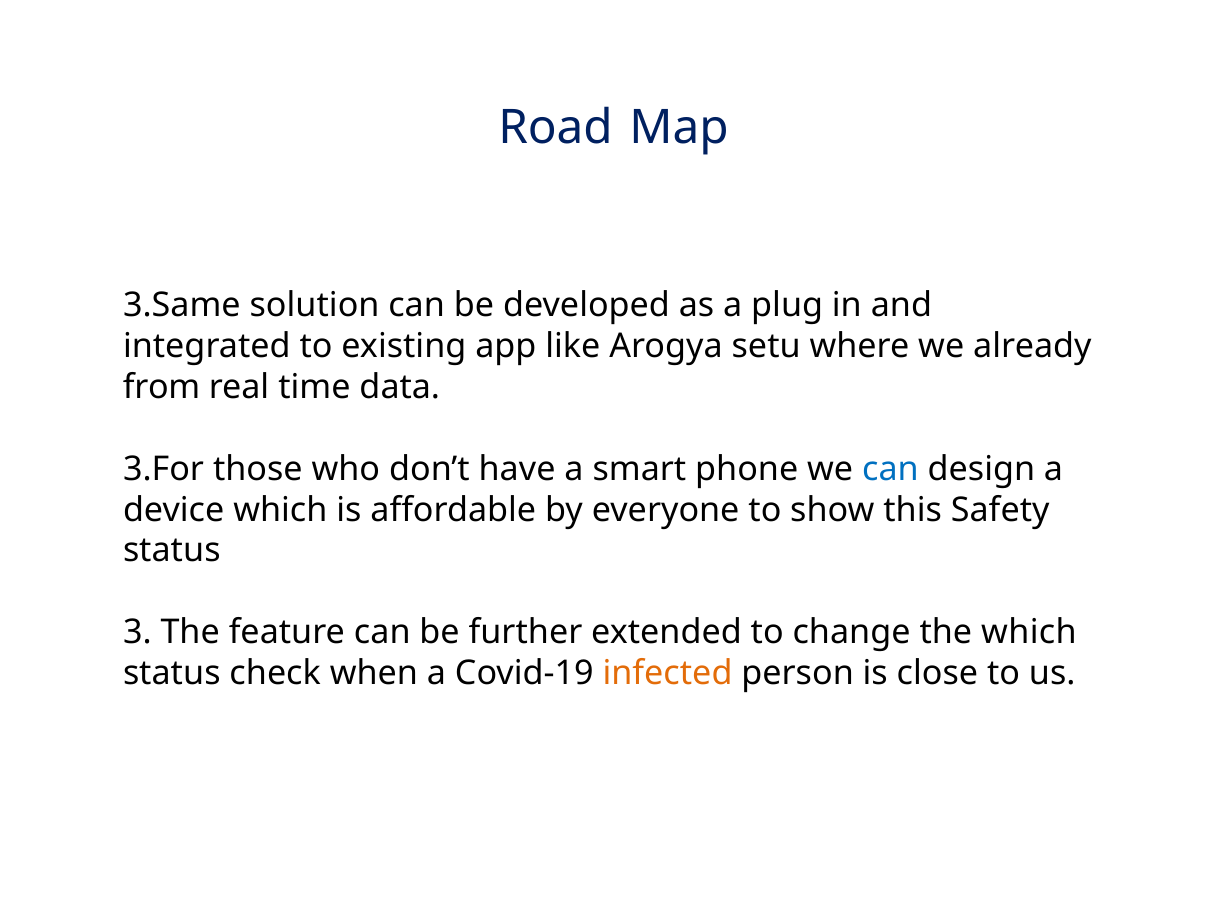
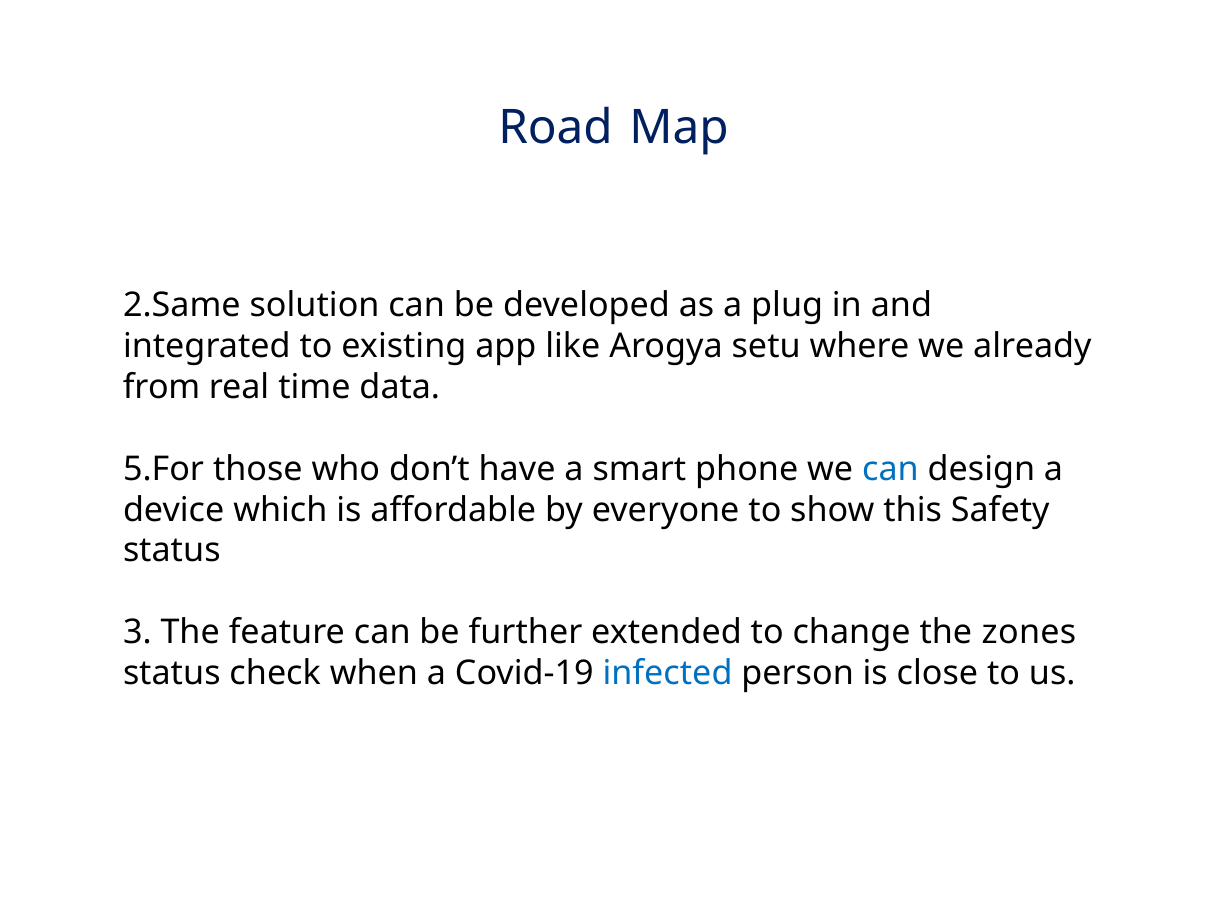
3.Same: 3.Same -> 2.Same
3.For: 3.For -> 5.For
the which: which -> zones
infected colour: orange -> blue
